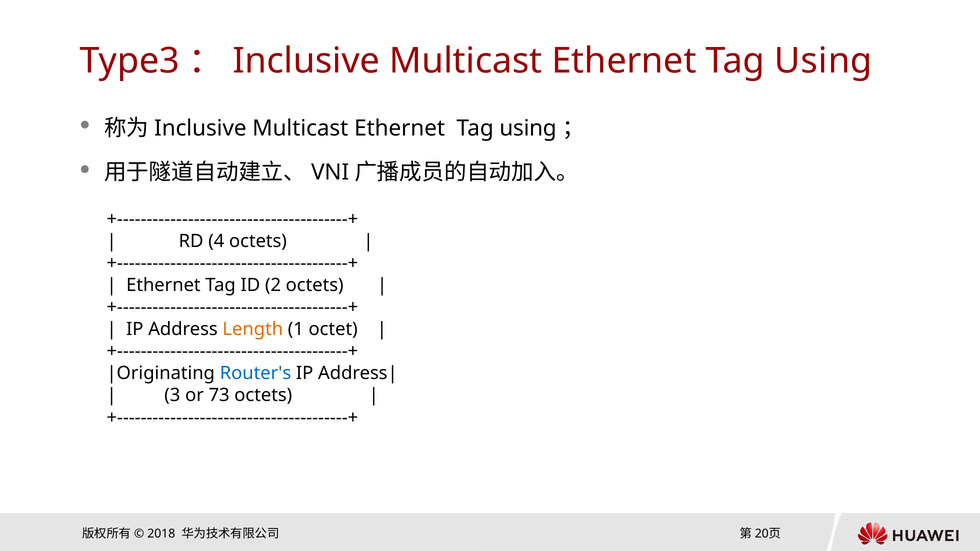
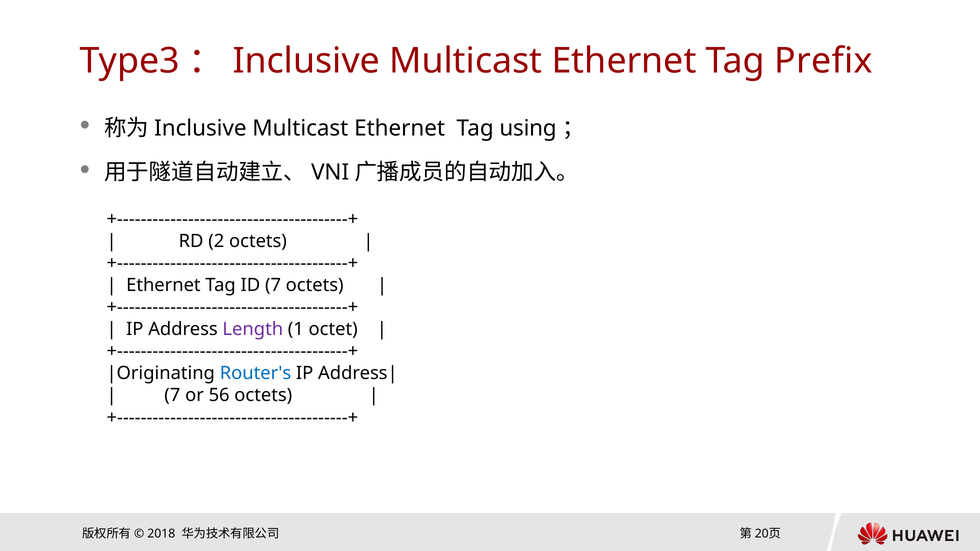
Using at (823, 61): Using -> Prefix
4: 4 -> 2
ID 2: 2 -> 7
Length colour: orange -> purple
3 at (172, 396): 3 -> 7
73: 73 -> 56
